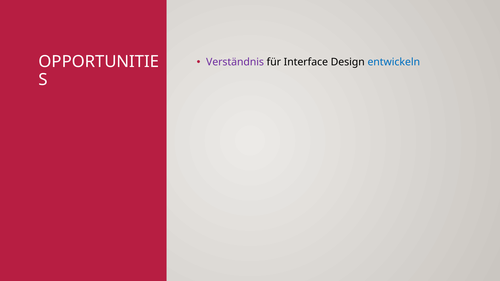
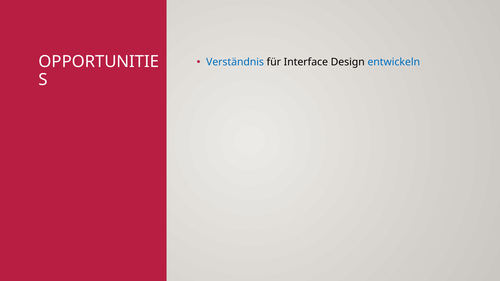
Verständnis colour: purple -> blue
